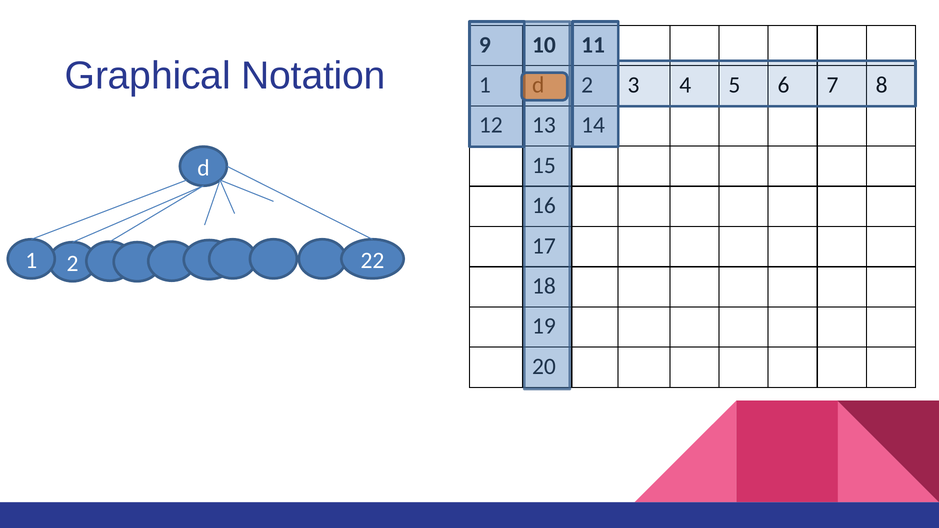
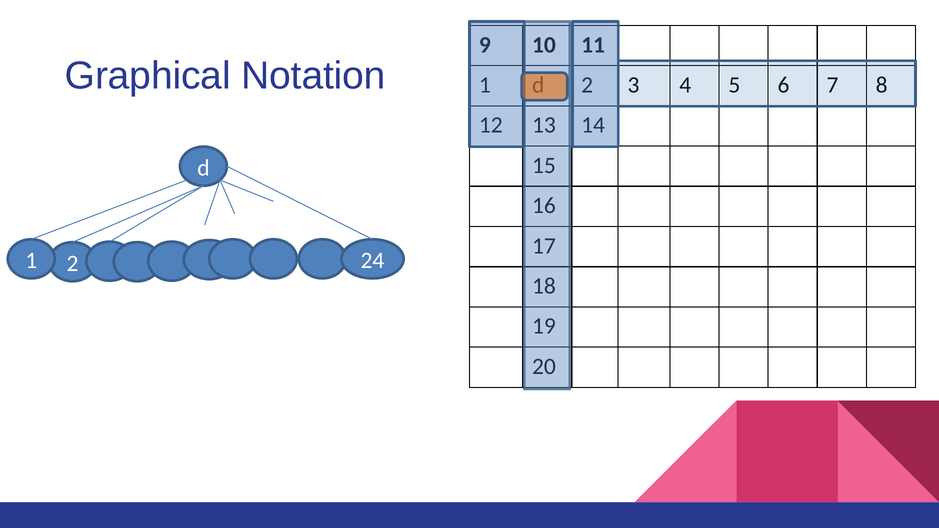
22: 22 -> 24
